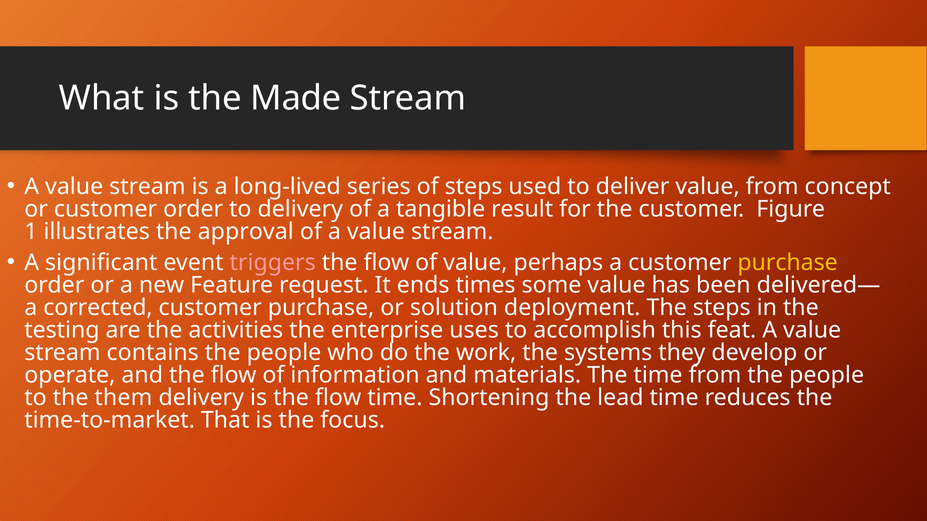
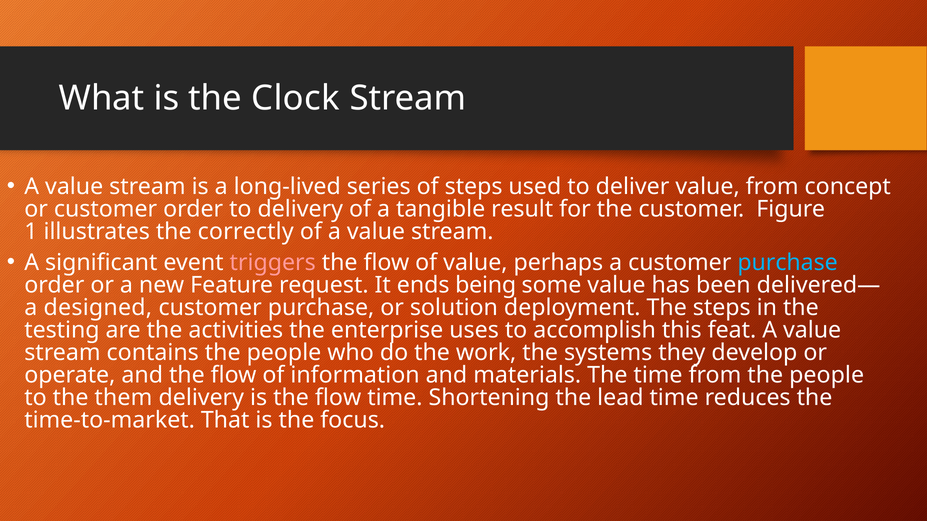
Made: Made -> Clock
approval: approval -> correctly
purchase at (788, 263) colour: yellow -> light blue
times: times -> being
corrected: corrected -> designed
